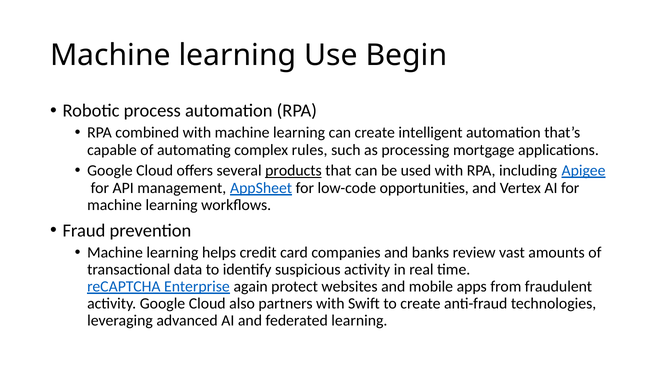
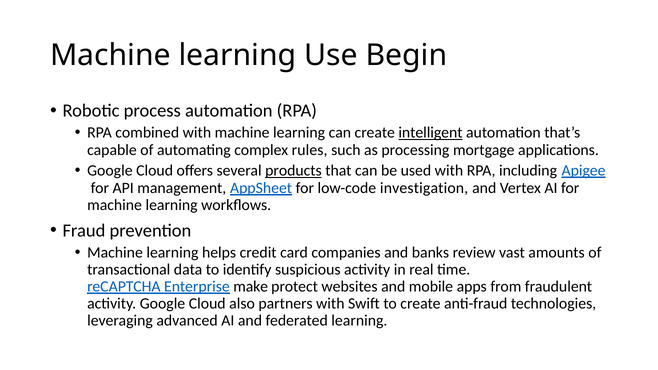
intelligent underline: none -> present
opportunities: opportunities -> investigation
again: again -> make
